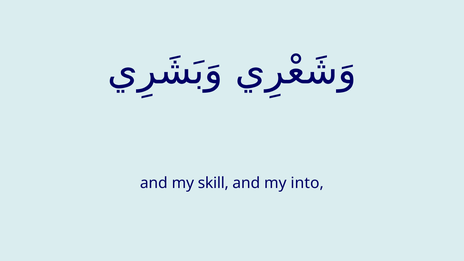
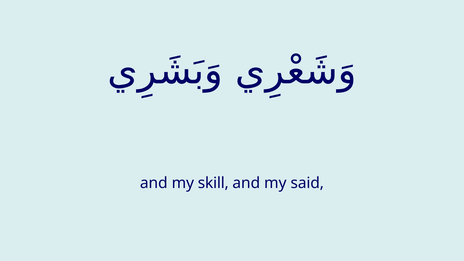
into: into -> said
